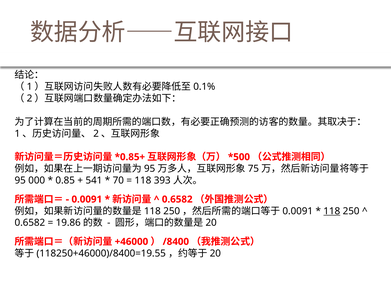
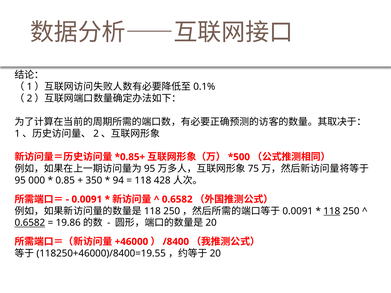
541: 541 -> 350
70: 70 -> 94
393: 393 -> 428
0.6582 at (30, 223) underline: none -> present
